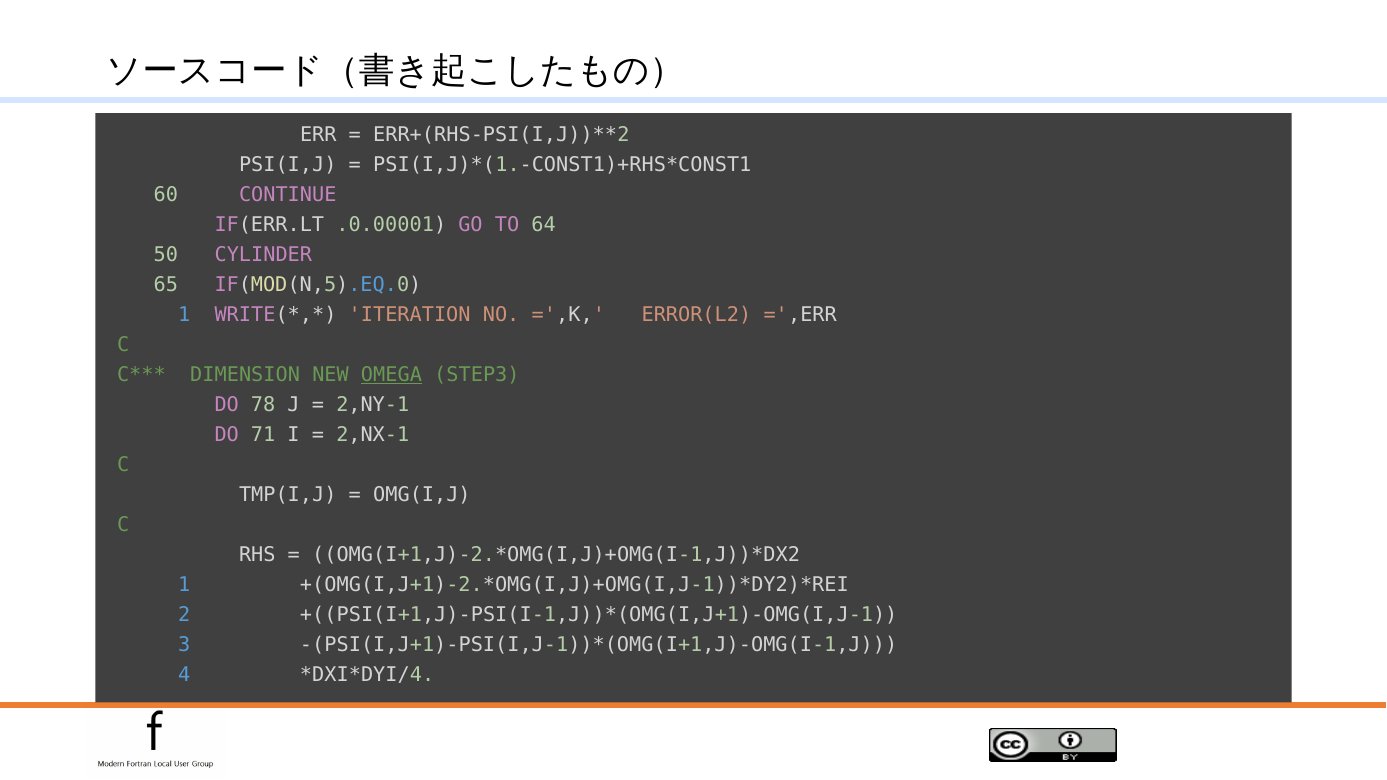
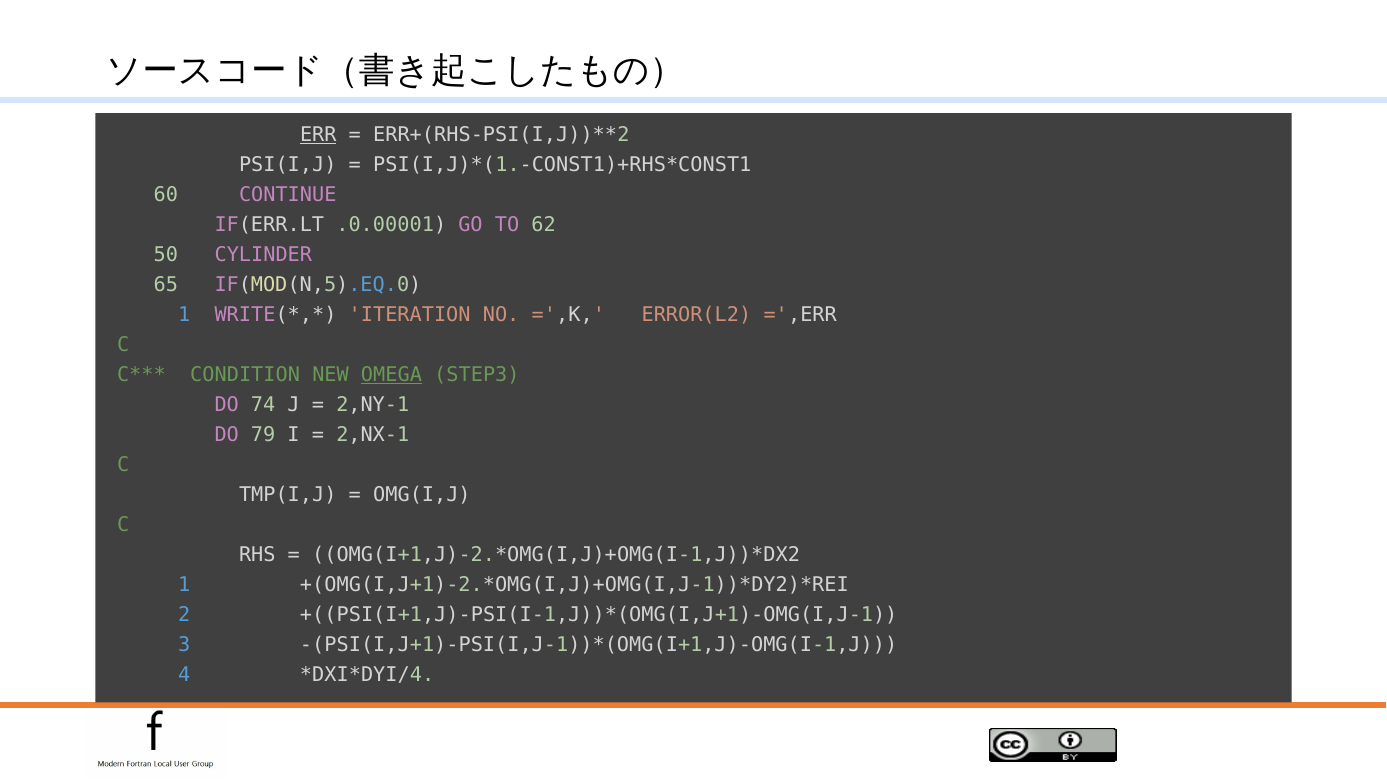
ERR underline: none -> present
64: 64 -> 62
DIMENSION: DIMENSION -> CONDITION
78: 78 -> 74
71: 71 -> 79
